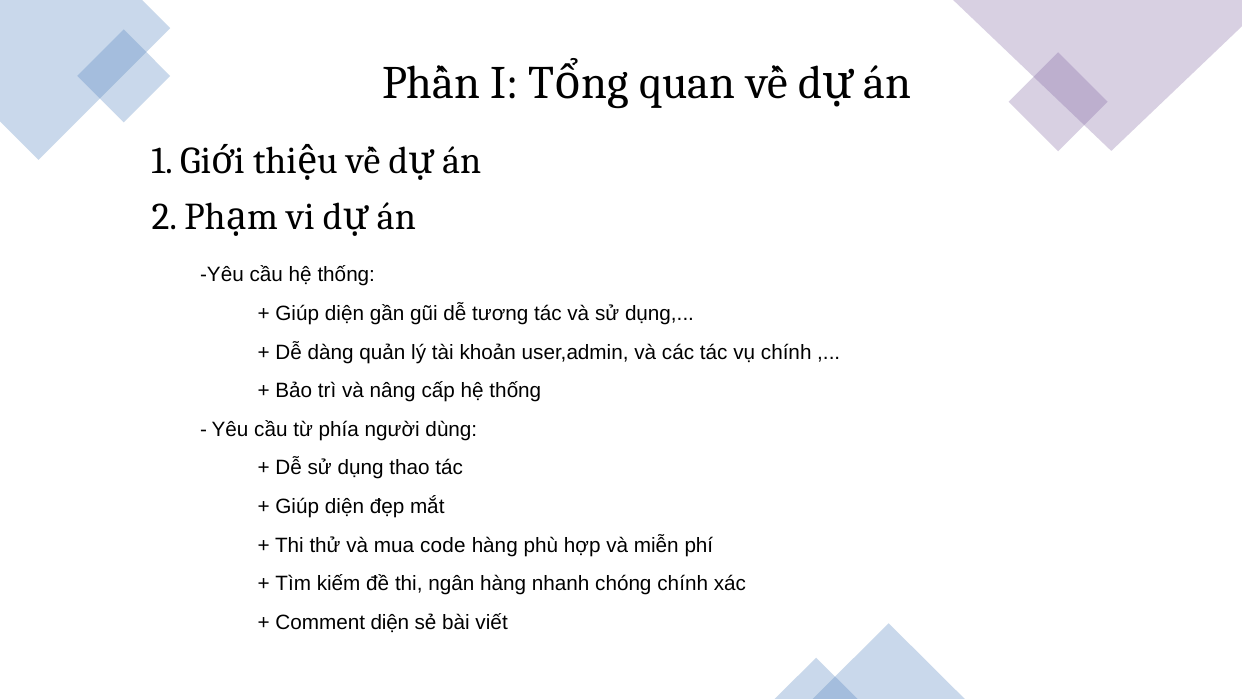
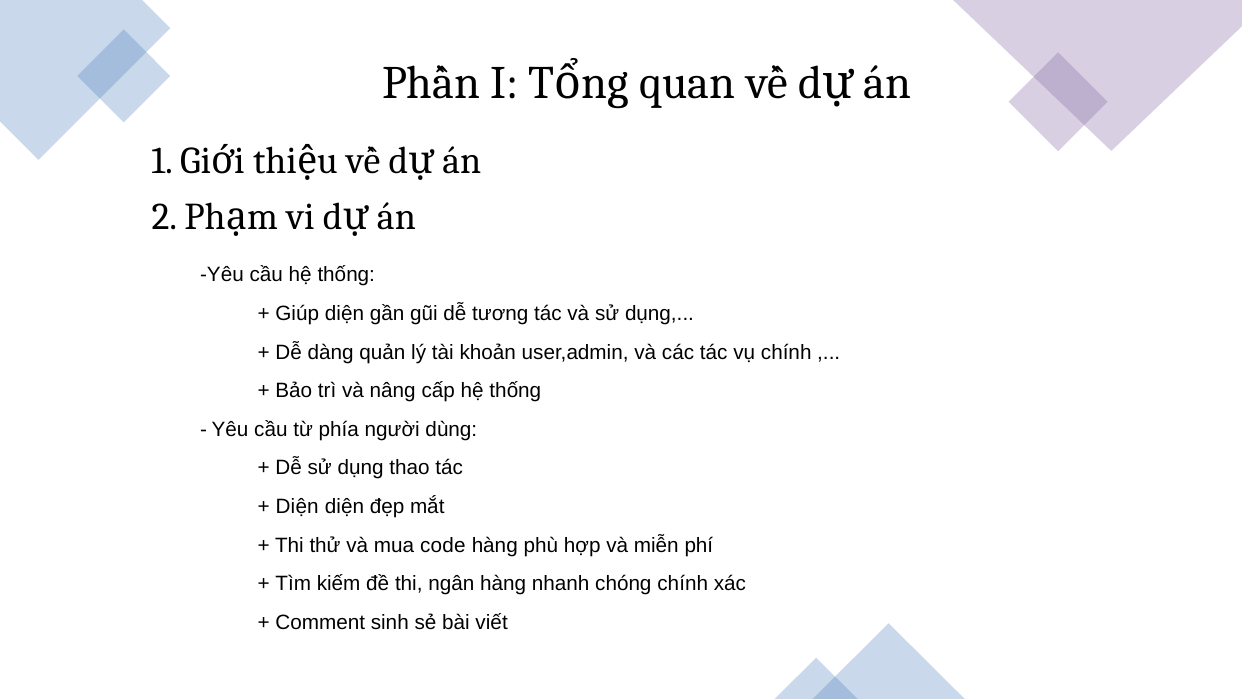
Giúp at (297, 507): Giúp -> Diện
Comment diện: diện -> sinh
